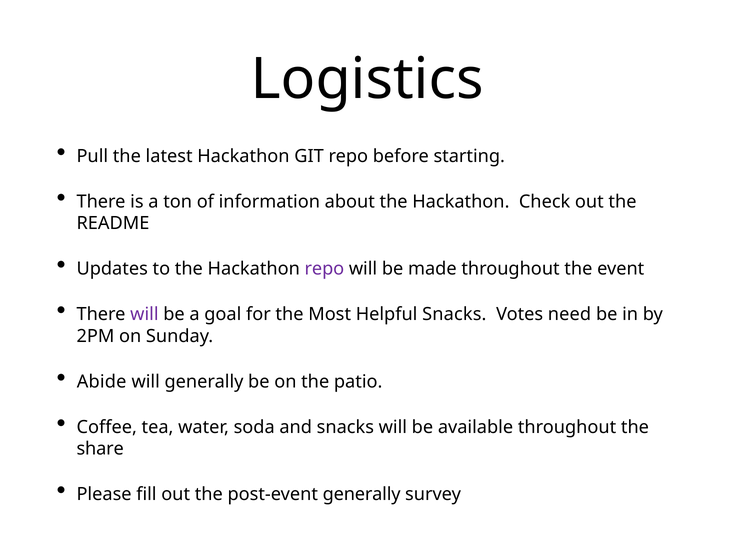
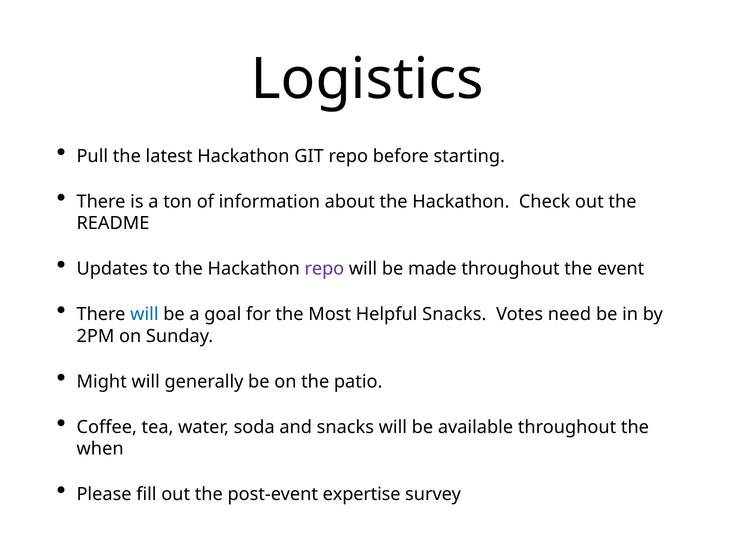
will at (144, 314) colour: purple -> blue
Abide: Abide -> Might
share: share -> when
post-event generally: generally -> expertise
